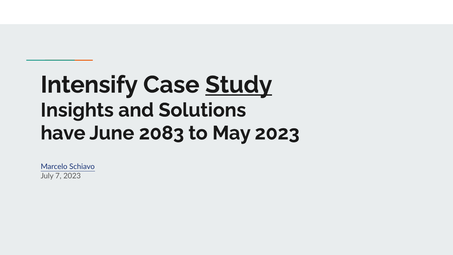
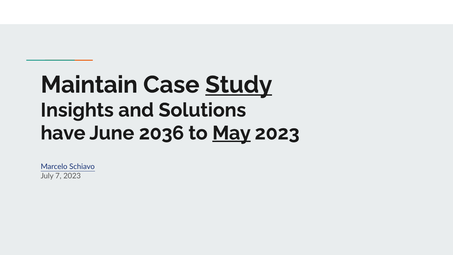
Intensify: Intensify -> Maintain
2083: 2083 -> 2036
May underline: none -> present
